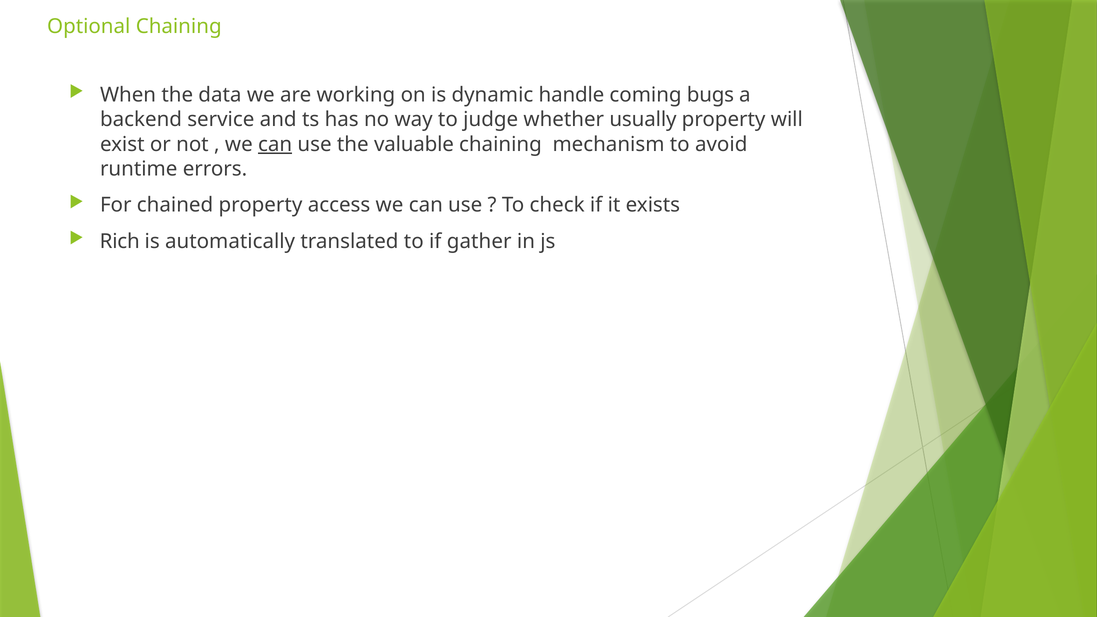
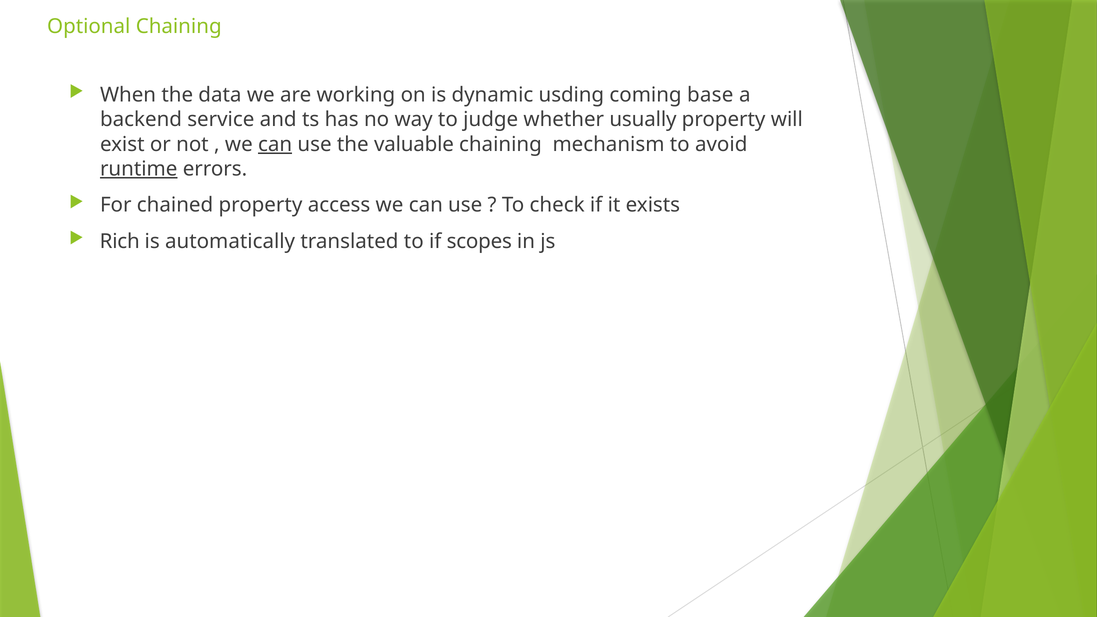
handle: handle -> usding
bugs: bugs -> base
runtime underline: none -> present
gather: gather -> scopes
